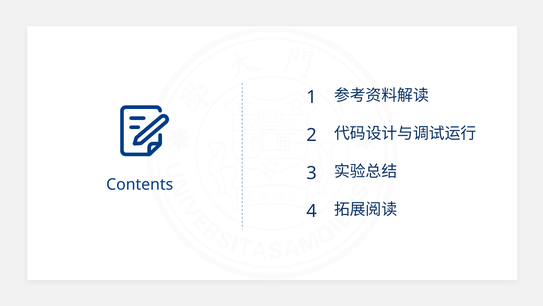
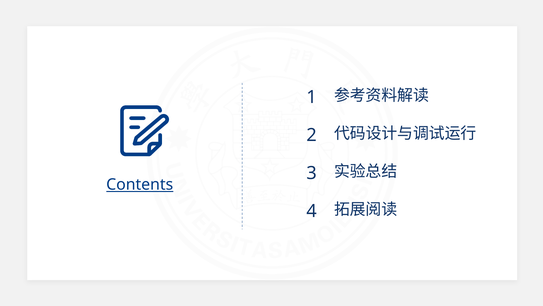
Contents underline: none -> present
